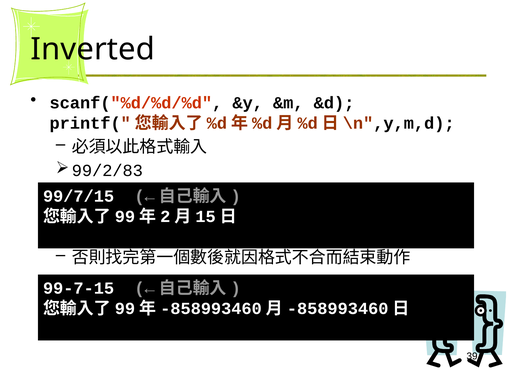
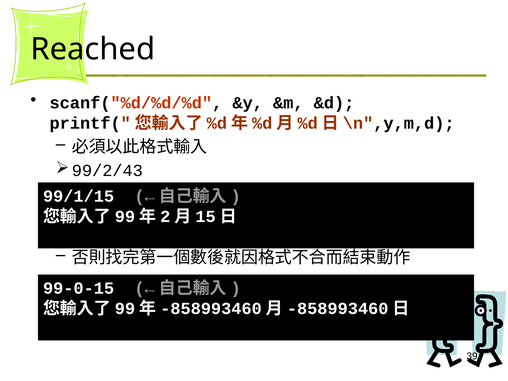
Inverted: Inverted -> Reached
99/2/83: 99/2/83 -> 99/2/43
99/7/15: 99/7/15 -> 99/1/15
99-7-15: 99-7-15 -> 99-0-15
